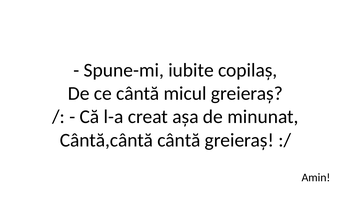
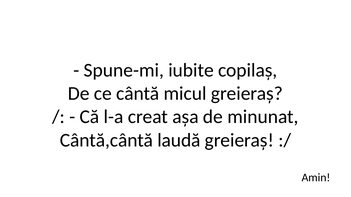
Cântă,cântă cântă: cântă -> laudă
